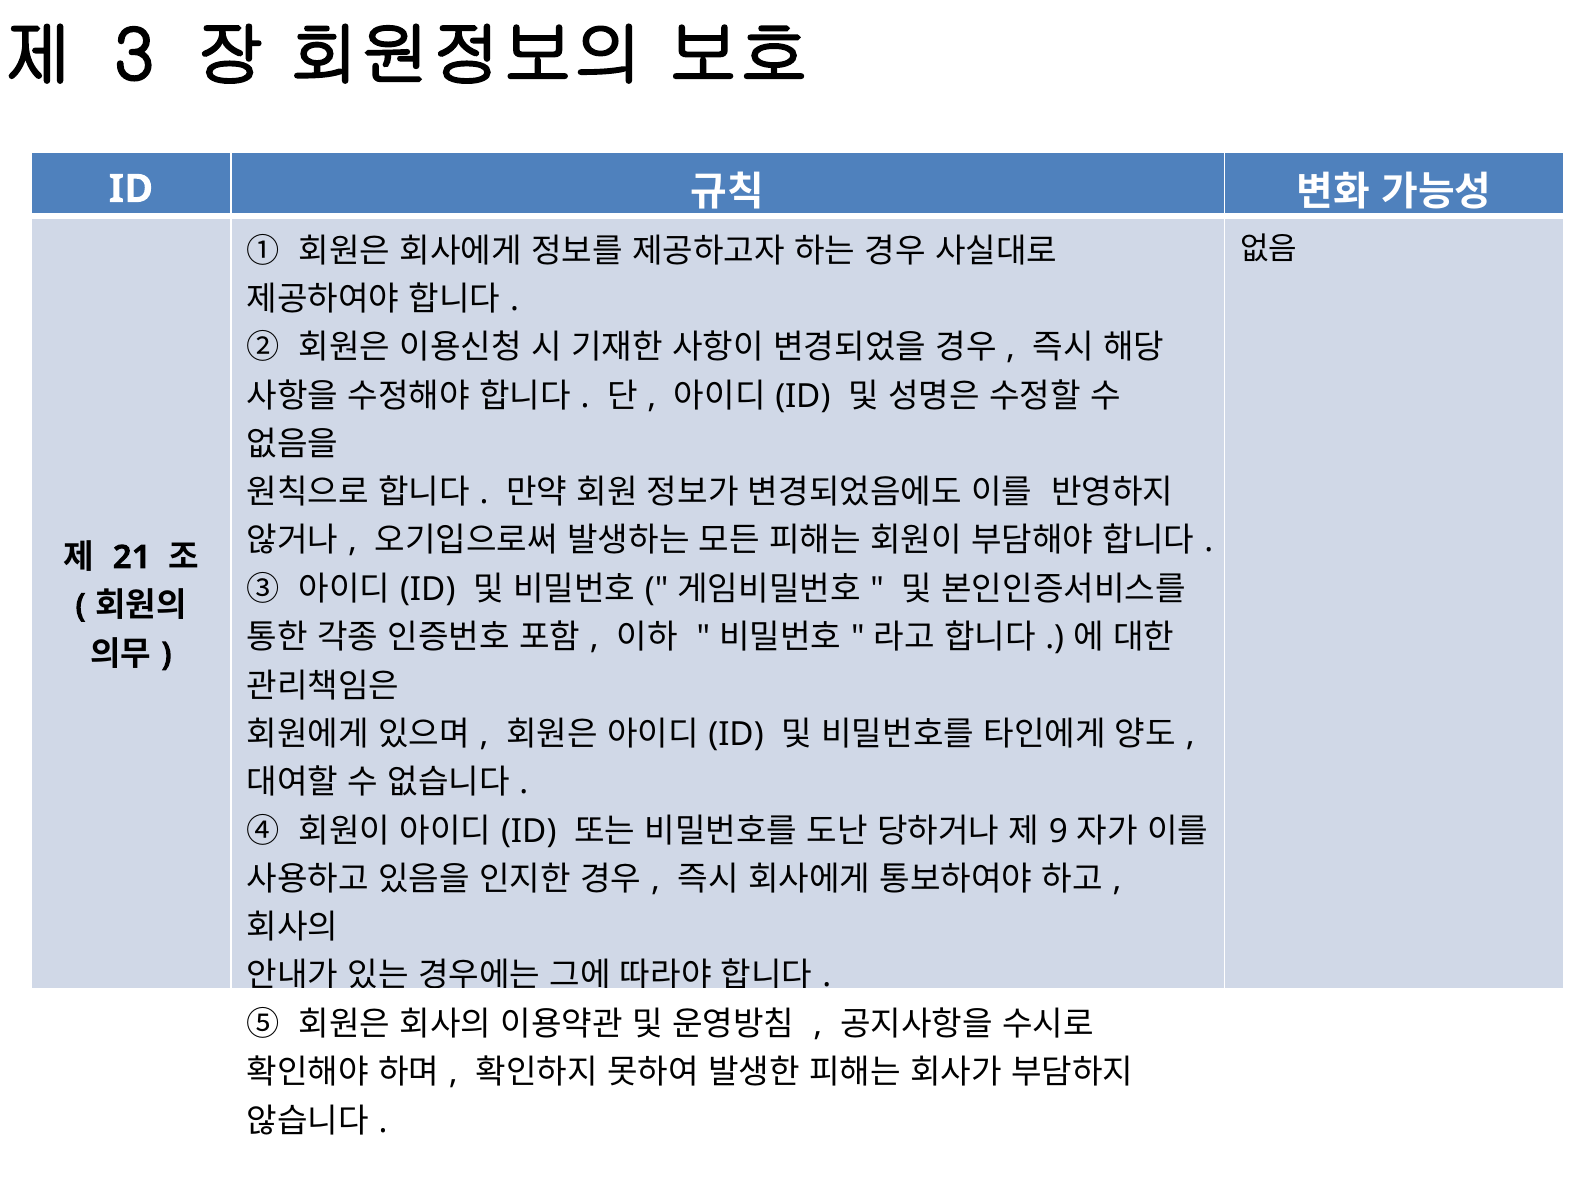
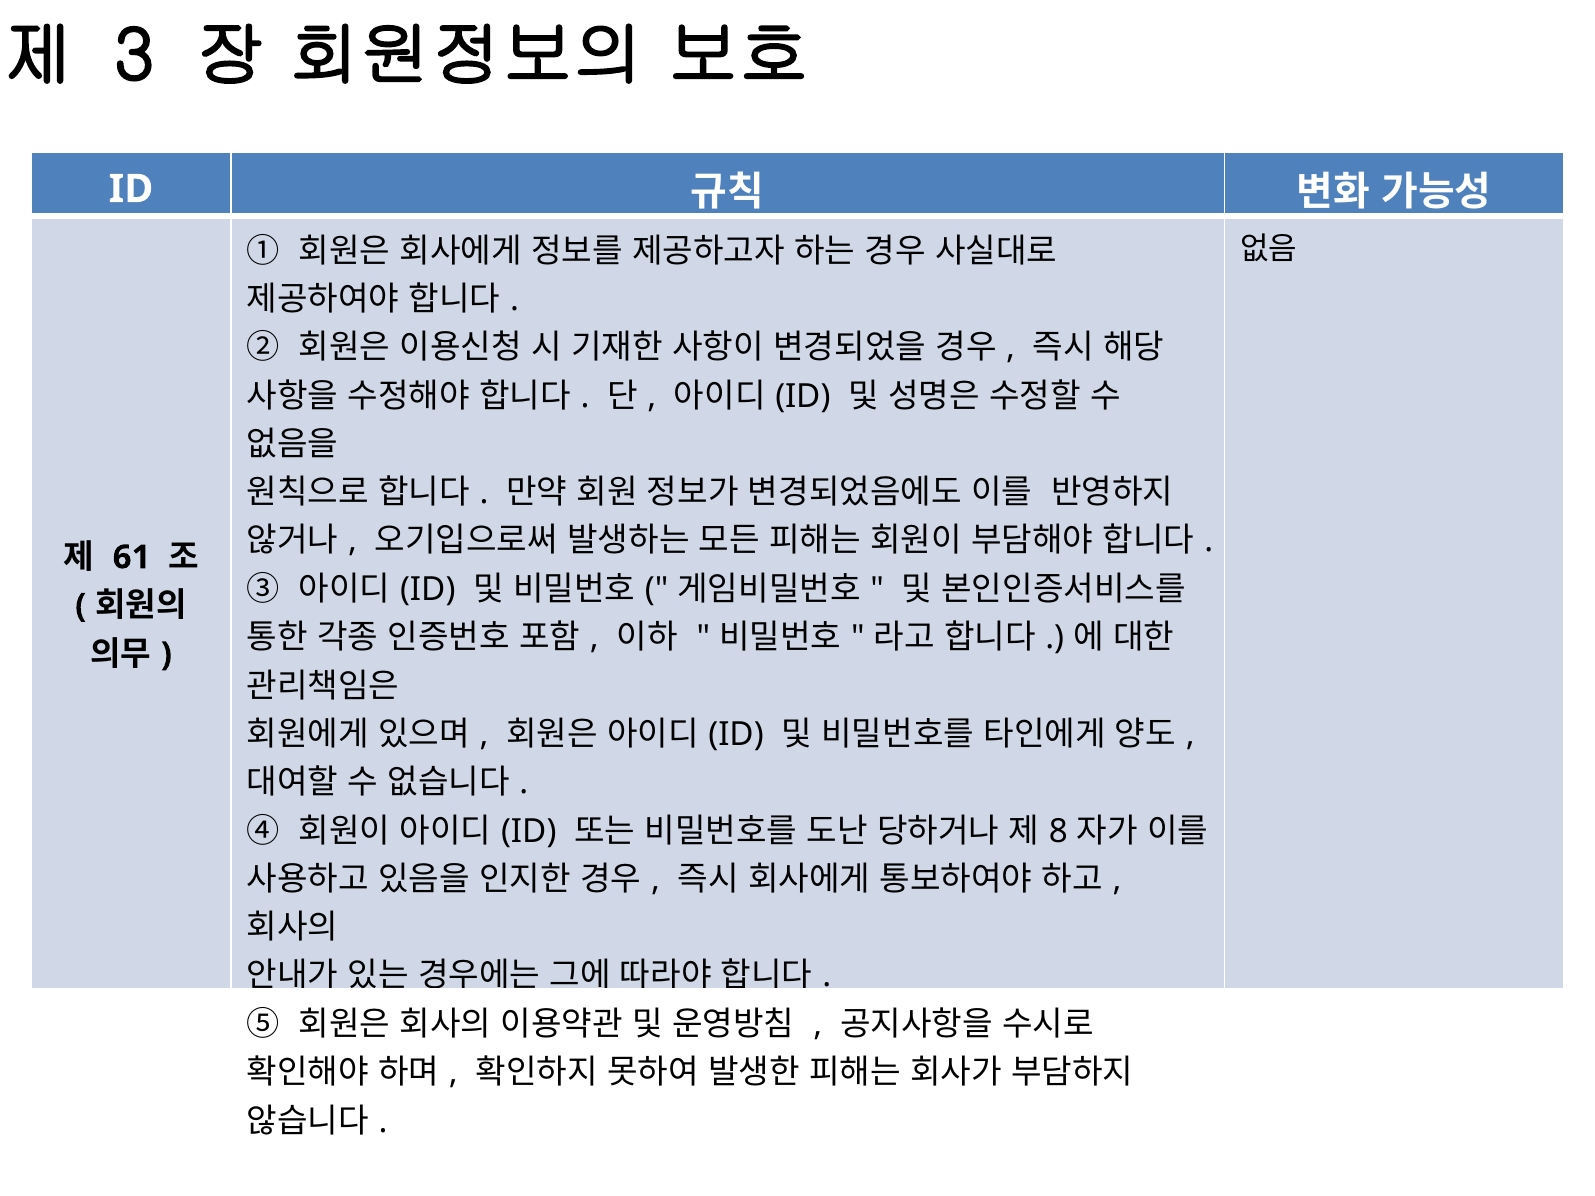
21: 21 -> 61
9: 9 -> 8
